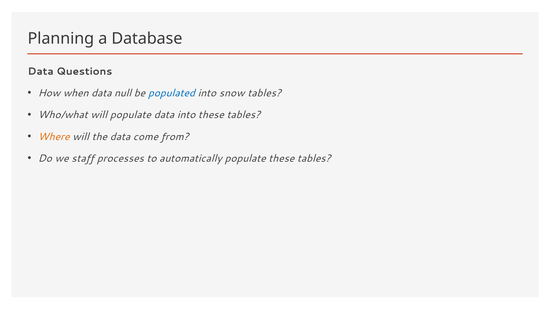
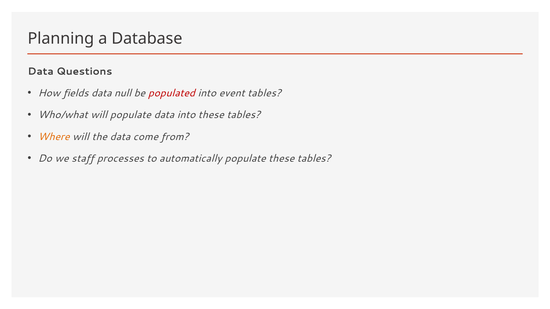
when: when -> fields
populated colour: blue -> red
snow: snow -> event
